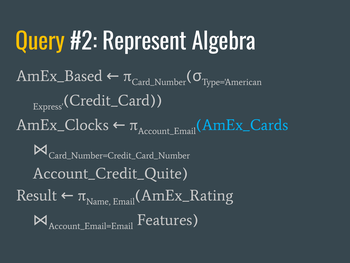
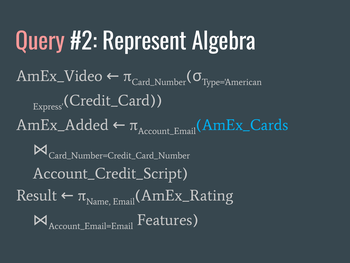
Query colour: yellow -> pink
AmEx_Based: AmEx_Based -> AmEx_Video
AmEx_Clocks: AmEx_Clocks -> AmEx_Added
Account_Credit_Quite: Account_Credit_Quite -> Account_Credit_Script
